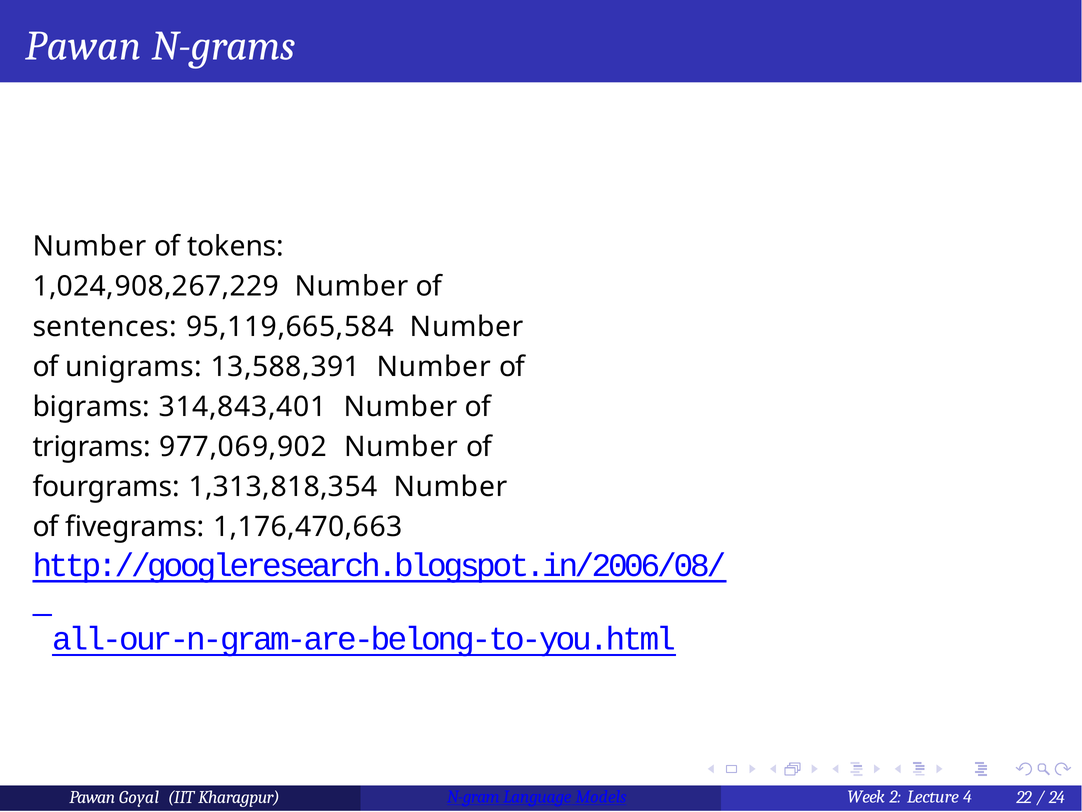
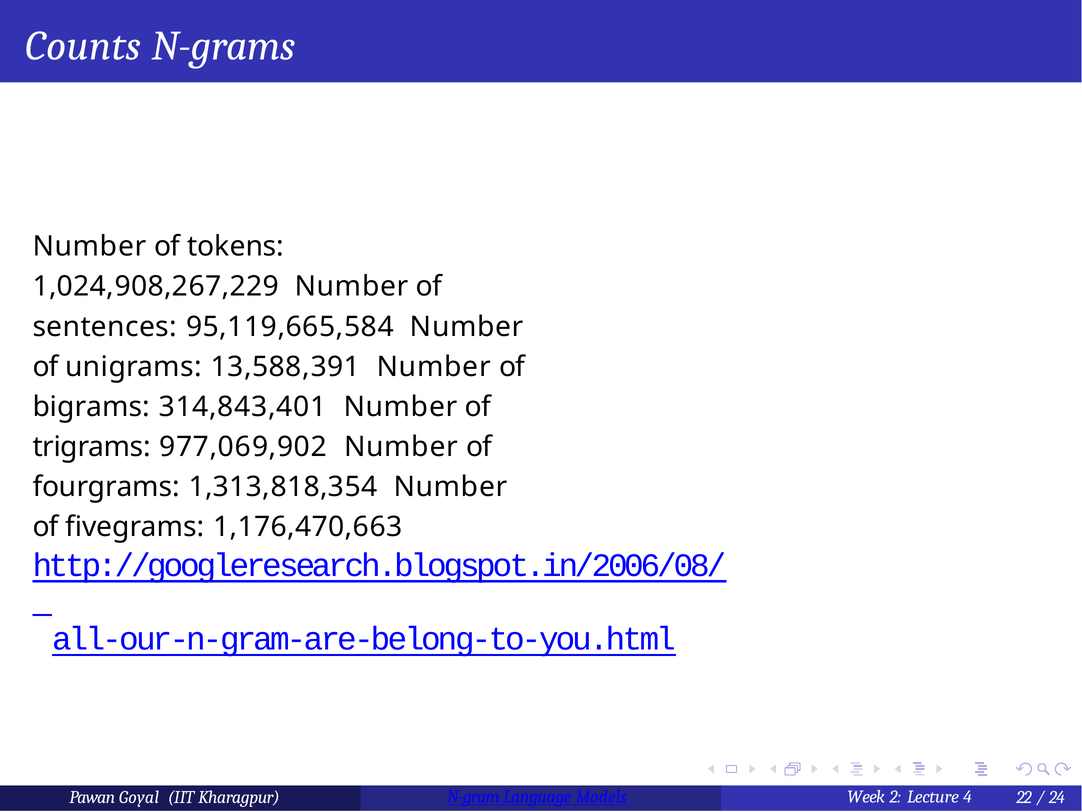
Pawan at (83, 46): Pawan -> Counts
